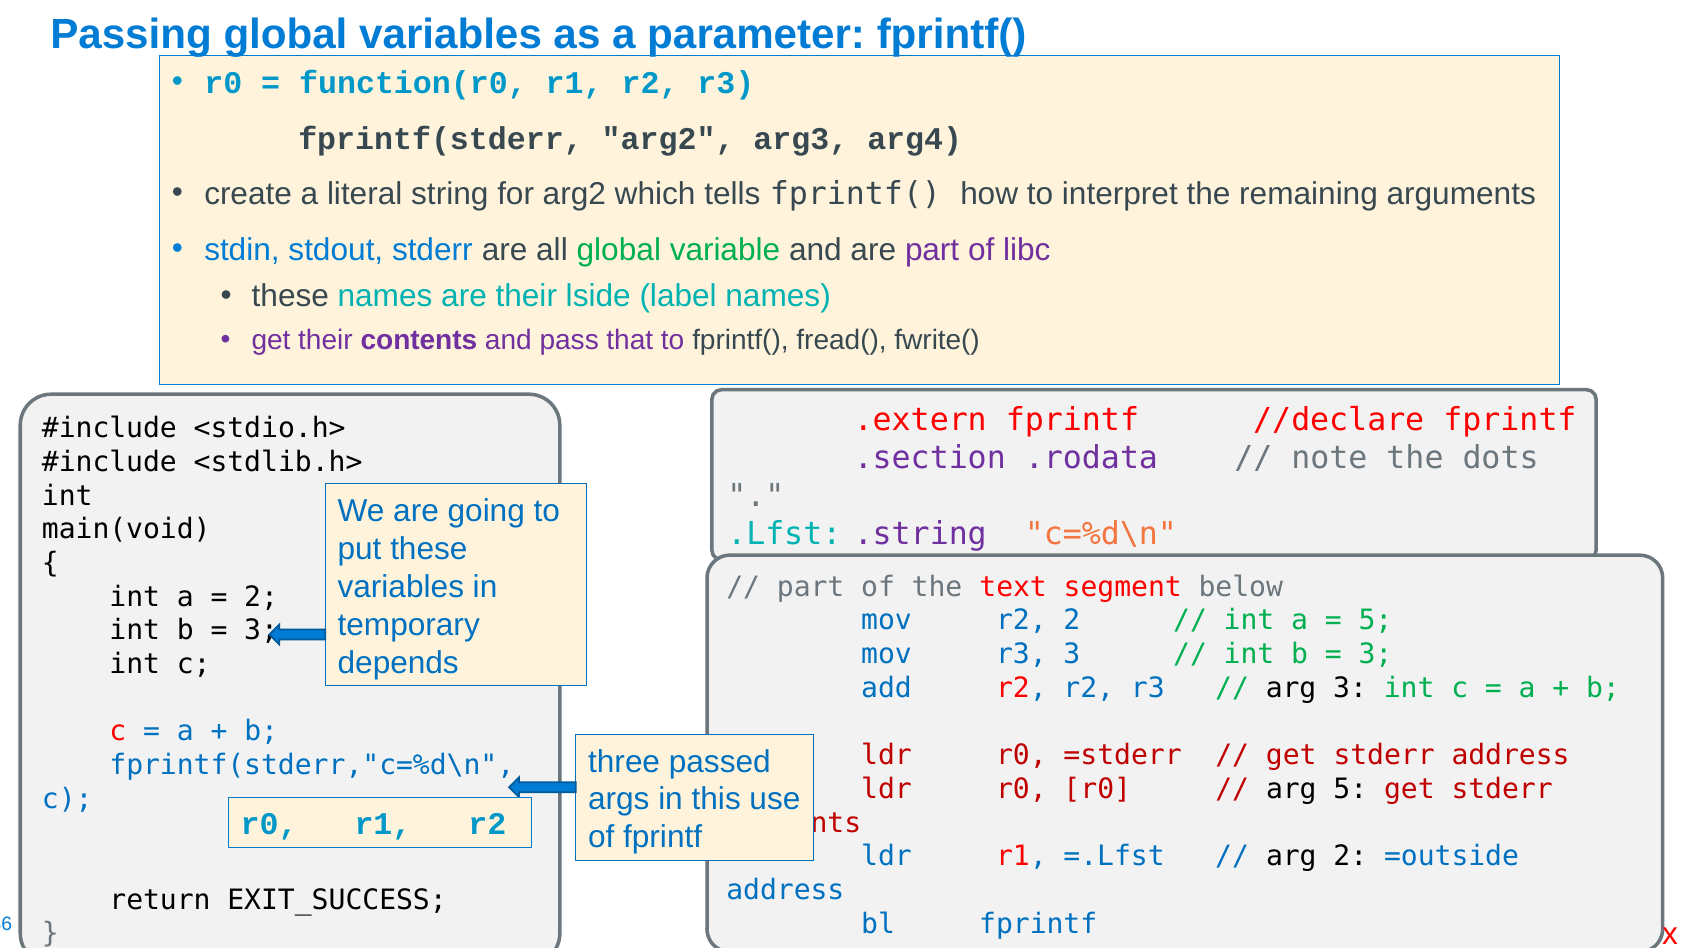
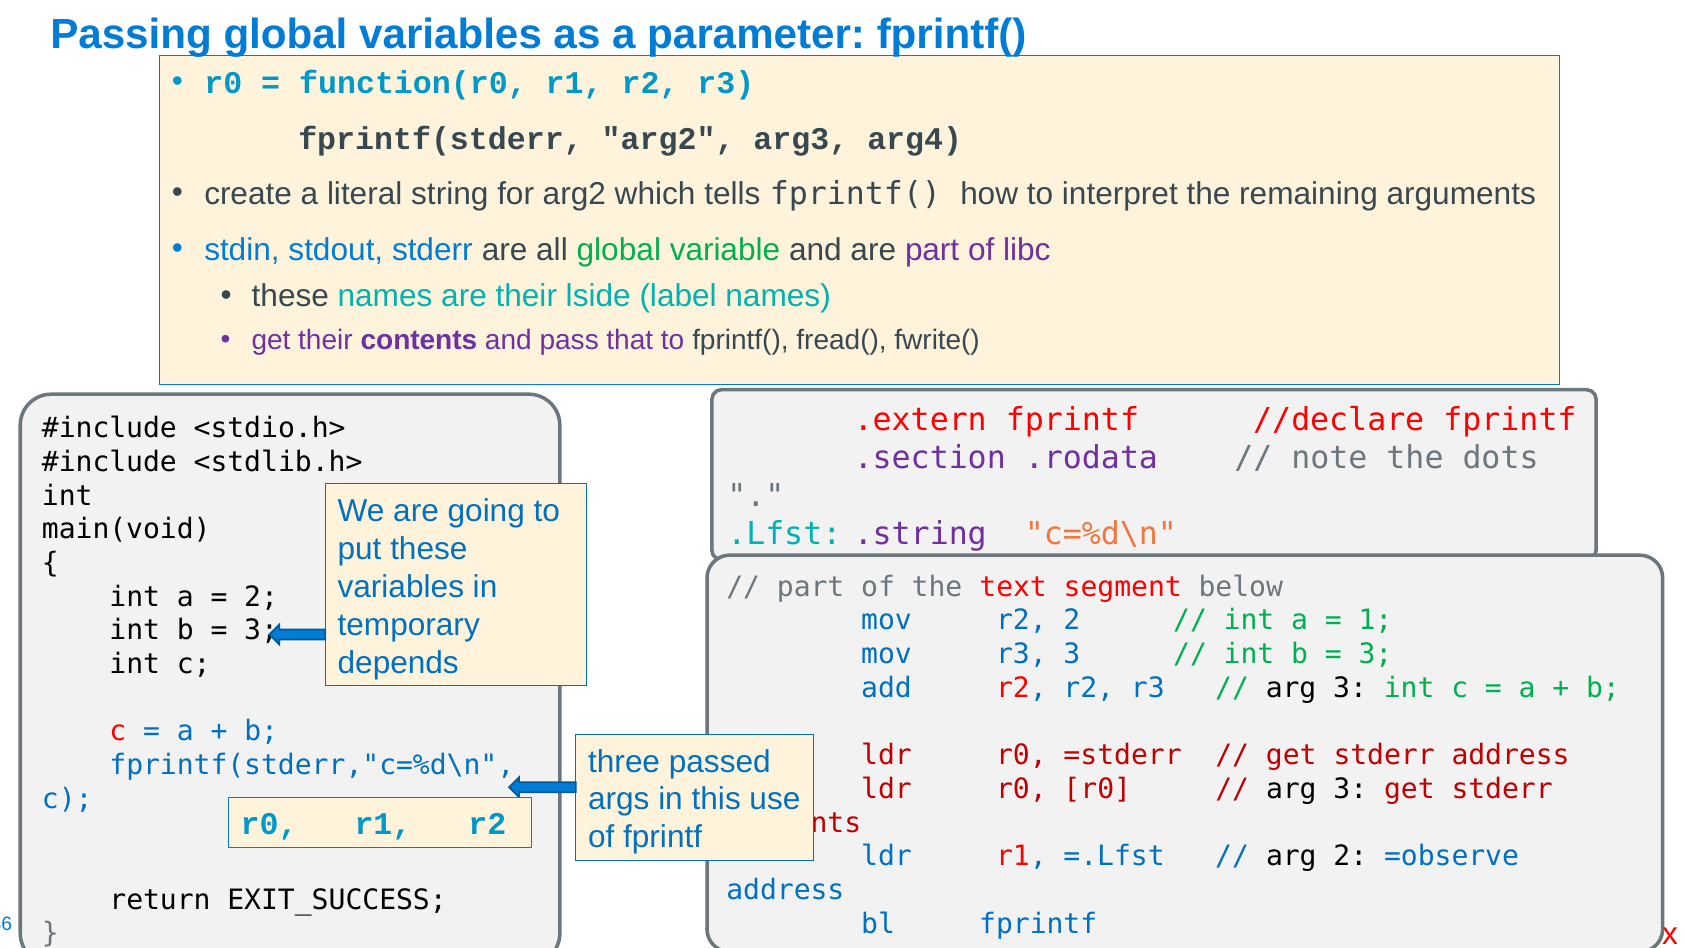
5 at (1375, 621): 5 -> 1
5 at (1350, 789): 5 -> 3
=outside: =outside -> =observe
